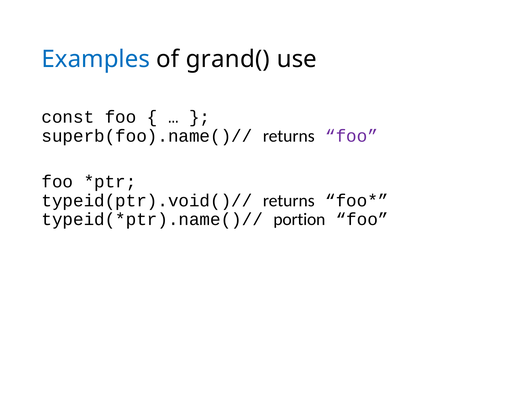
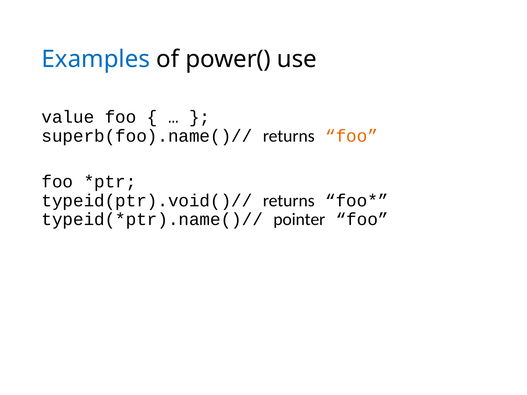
grand(: grand( -> power(
const: const -> value
foo at (352, 136) colour: purple -> orange
portion: portion -> pointer
